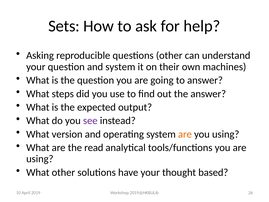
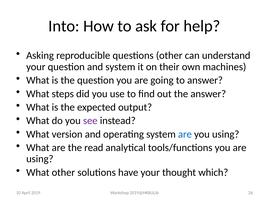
Sets: Sets -> Into
are at (185, 134) colour: orange -> blue
based: based -> which
